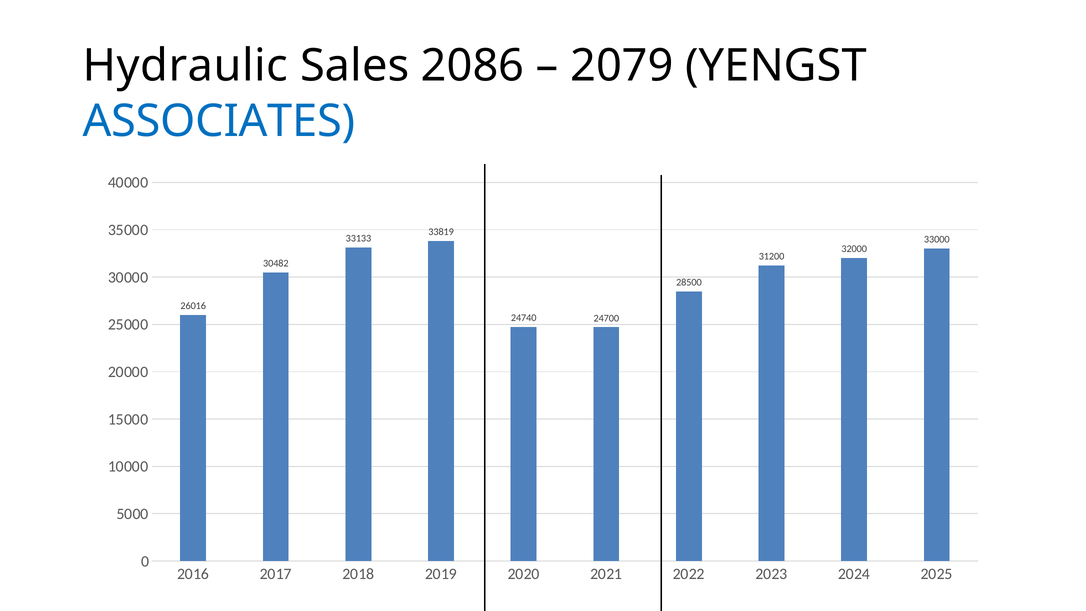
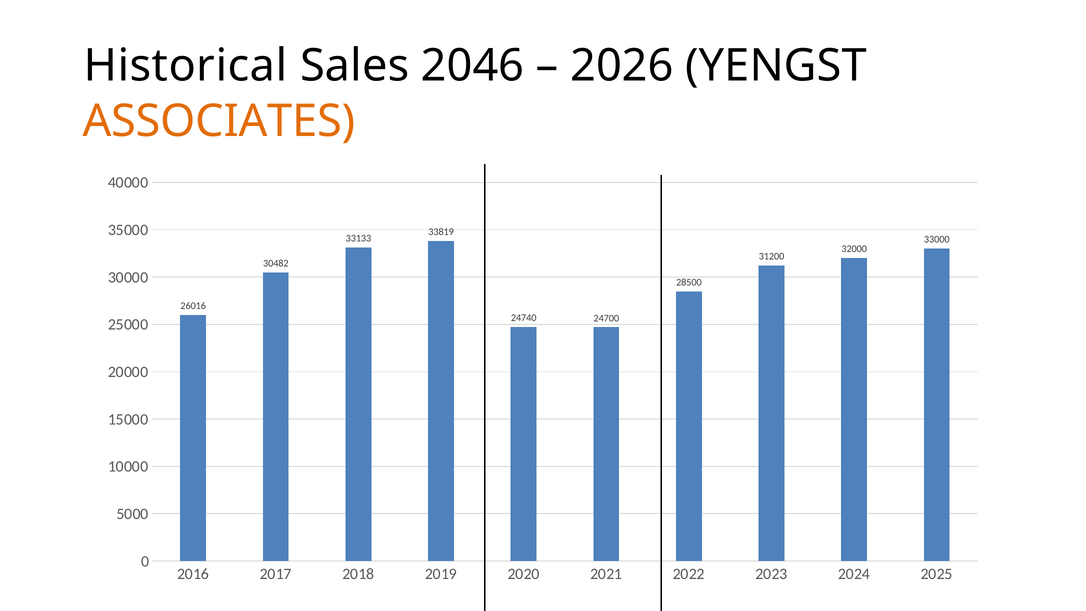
Hydraulic: Hydraulic -> Historical
2086: 2086 -> 2046
2079: 2079 -> 2026
ASSOCIATES colour: blue -> orange
